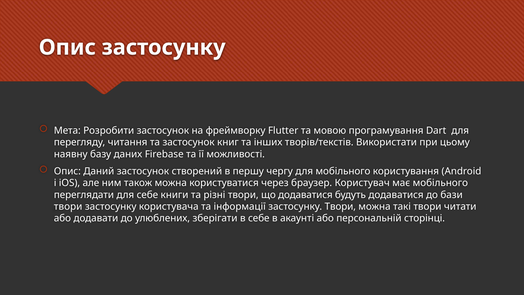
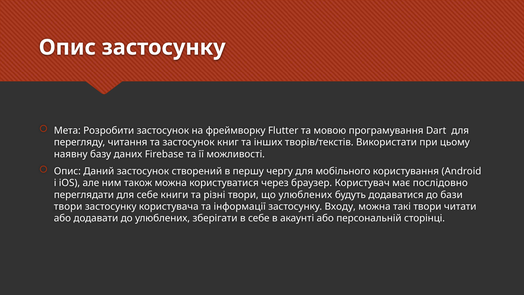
має мобільного: мобільного -> послідовно
що додаватися: додаватися -> улюблених
застосунку Твори: Твори -> Входу
